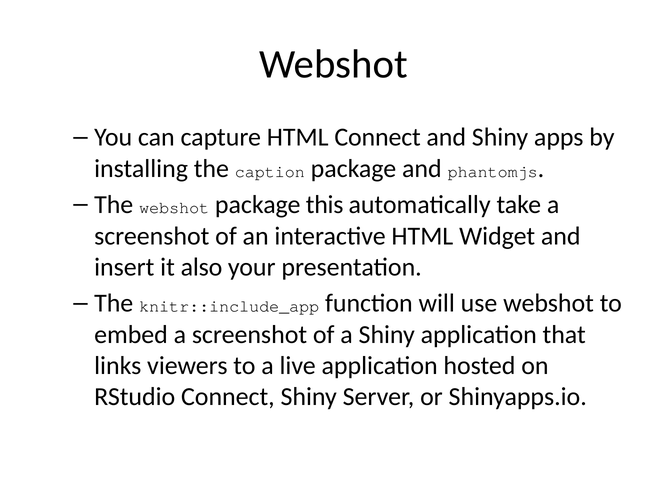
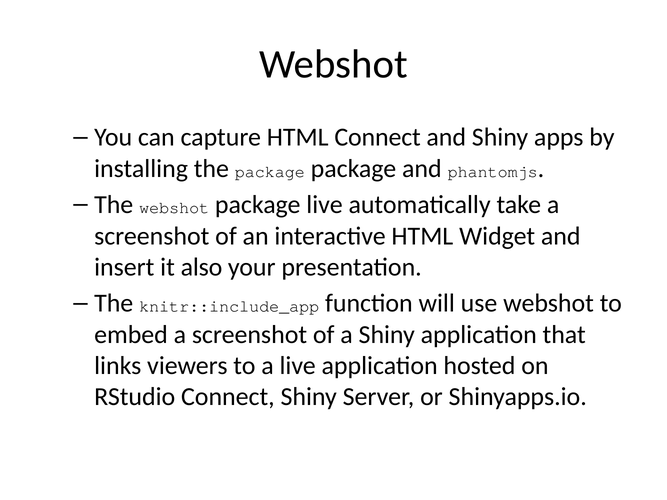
the caption: caption -> package
package this: this -> live
